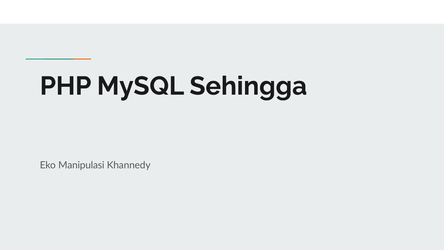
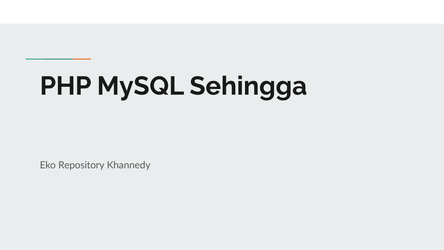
Manipulasi: Manipulasi -> Repository
